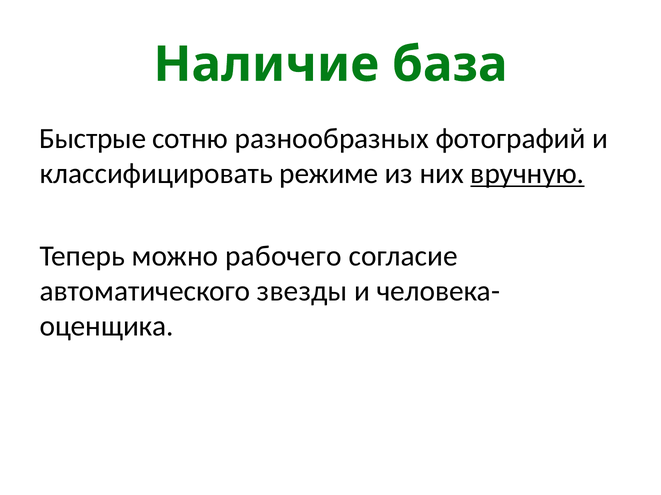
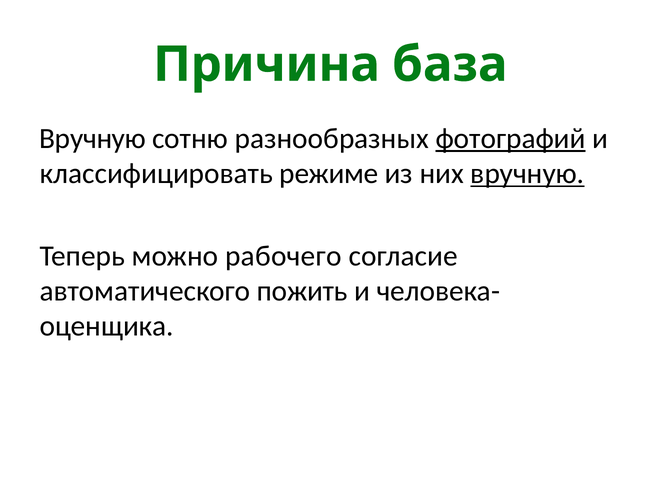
Наличие: Наличие -> Причина
Быстрые at (93, 139): Быстрые -> Вручную
фотографий underline: none -> present
звезды: звезды -> пожить
